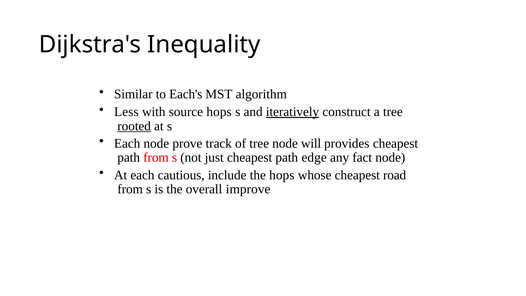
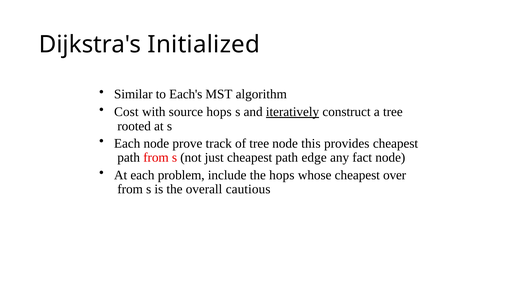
Inequality: Inequality -> Initialized
Less: Less -> Cost
rooted underline: present -> none
will: will -> this
cautious: cautious -> problem
road: road -> over
improve: improve -> cautious
